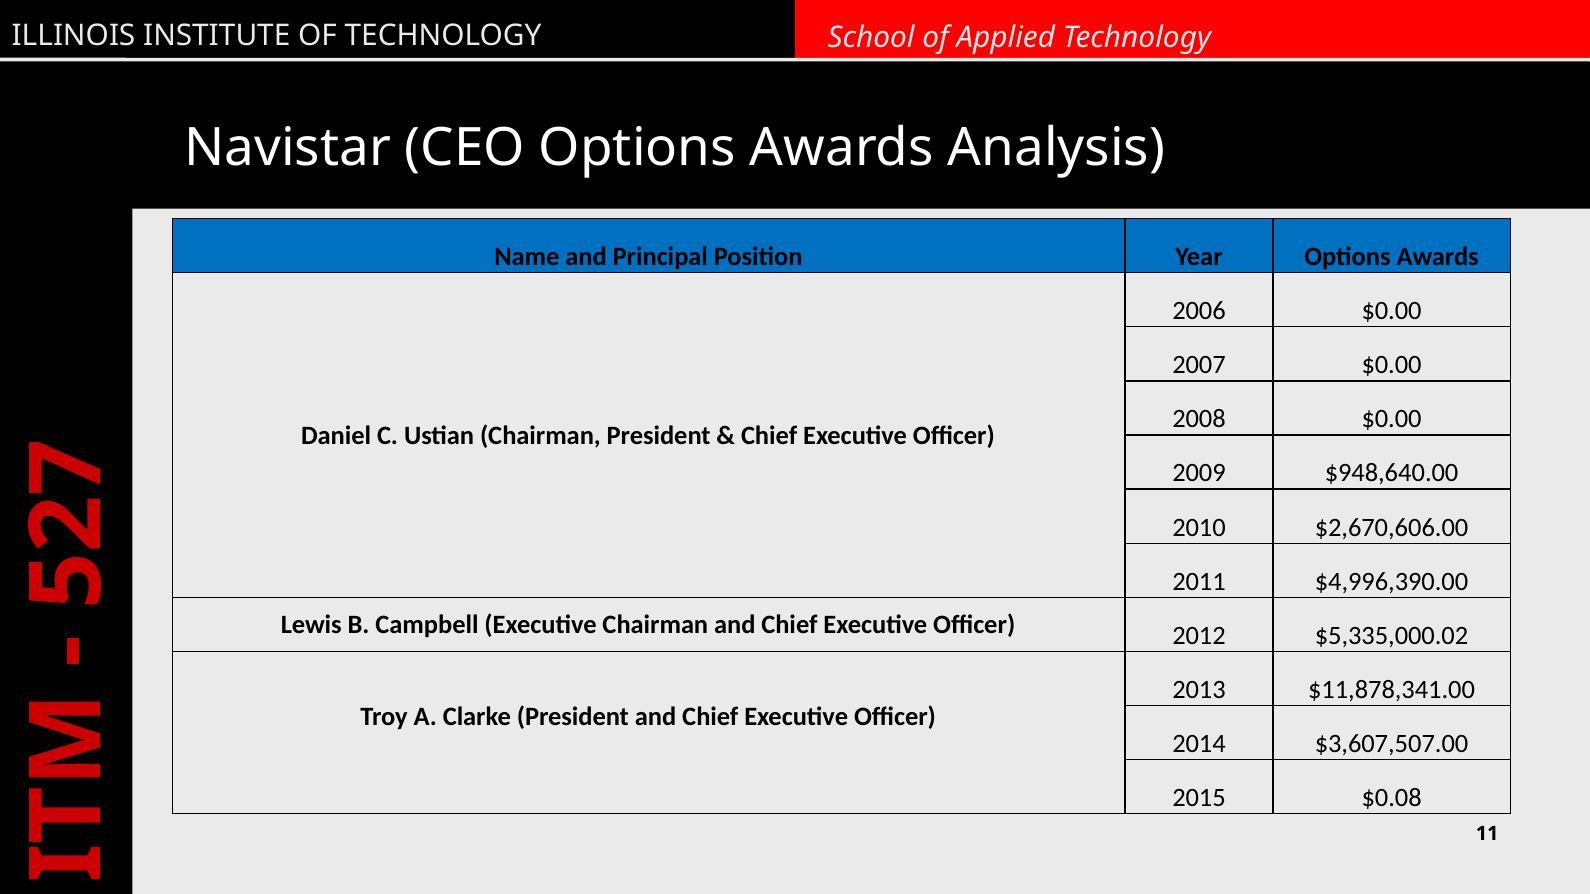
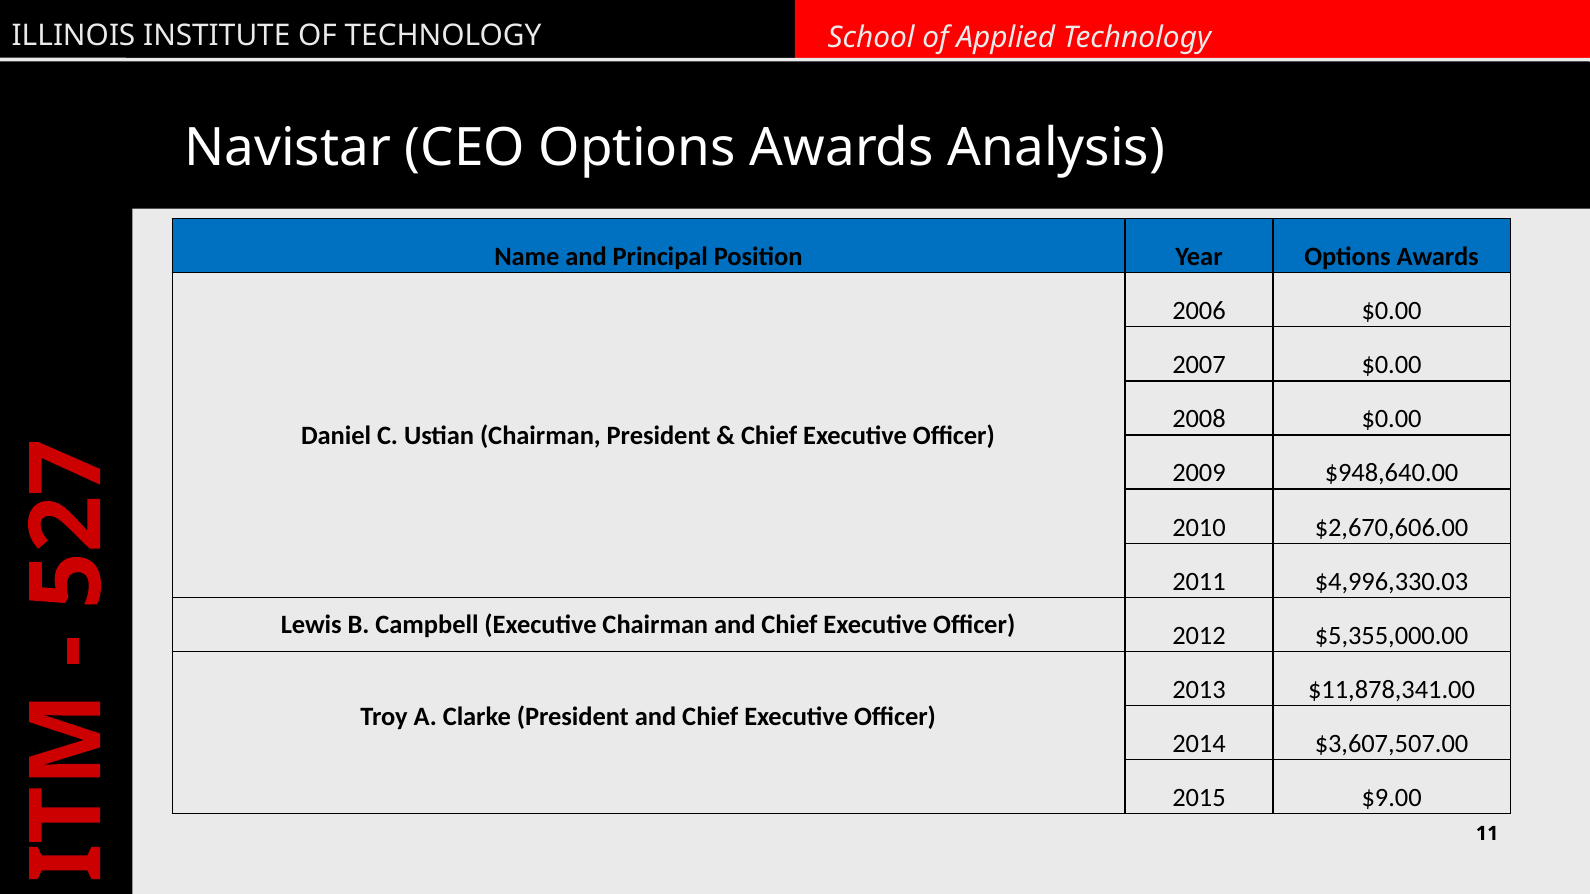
$4,996,390.00: $4,996,390.00 -> $4,996,330.03
$5,335,000.02: $5,335,000.02 -> $5,355,000.00
$0.08: $0.08 -> $9.00
